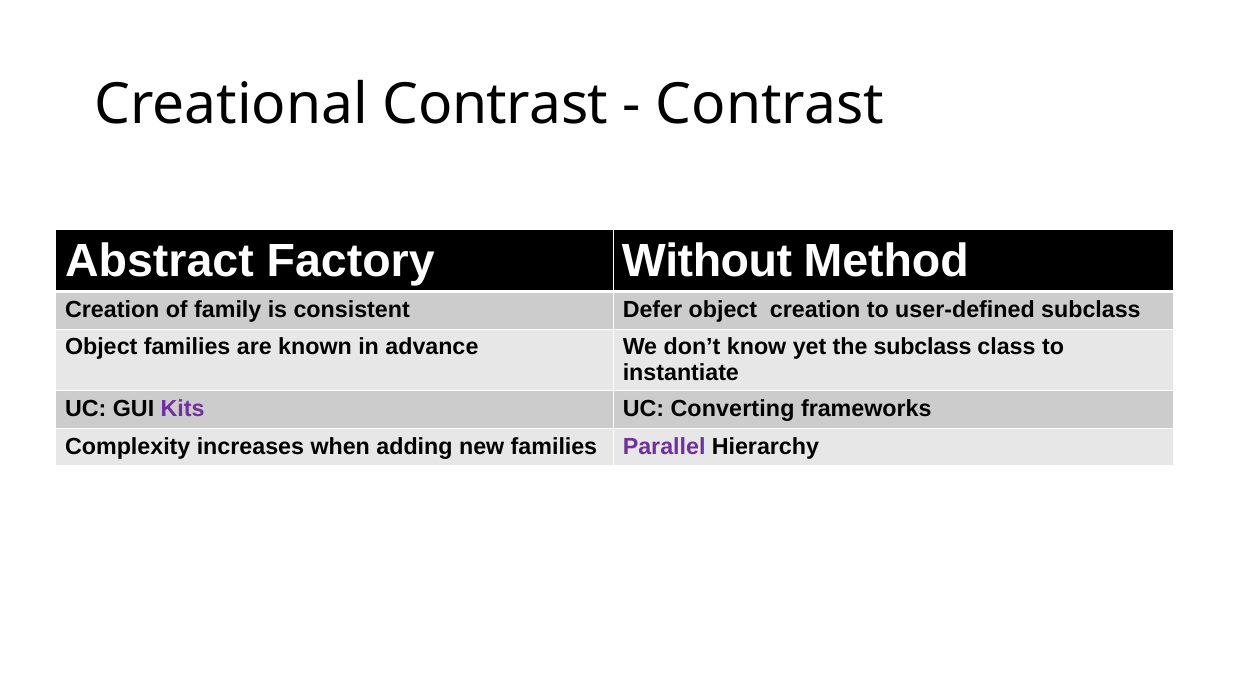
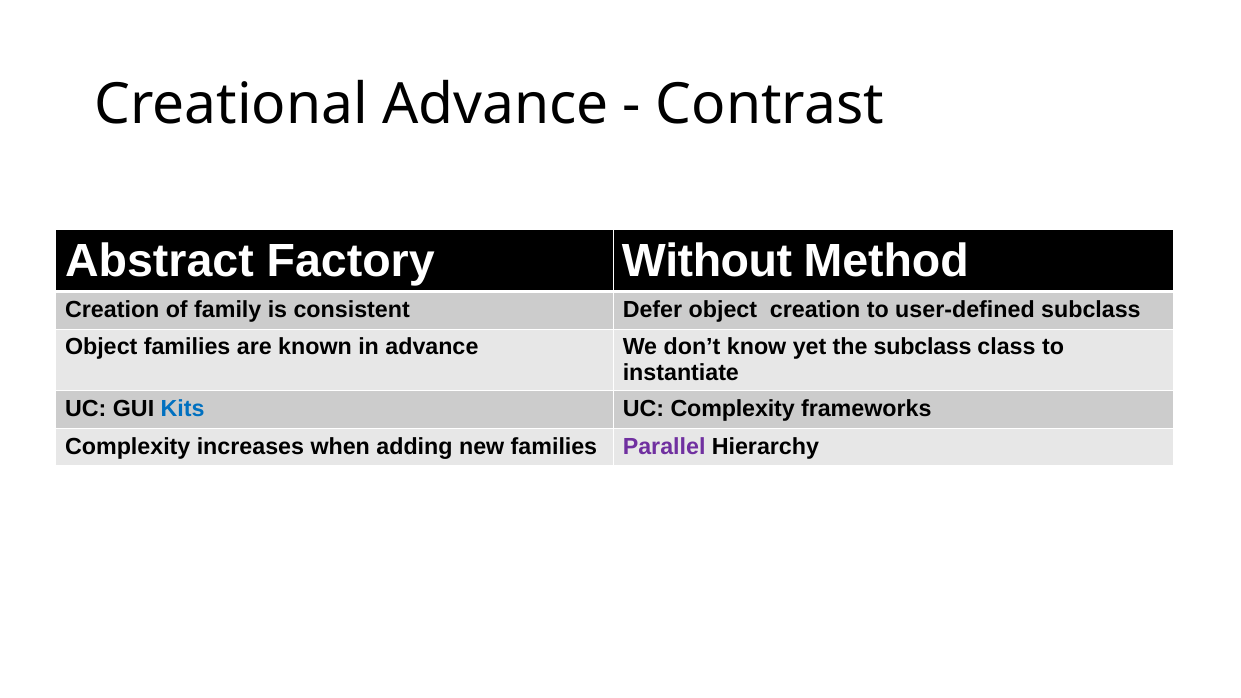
Creational Contrast: Contrast -> Advance
Kits colour: purple -> blue
UC Converting: Converting -> Complexity
